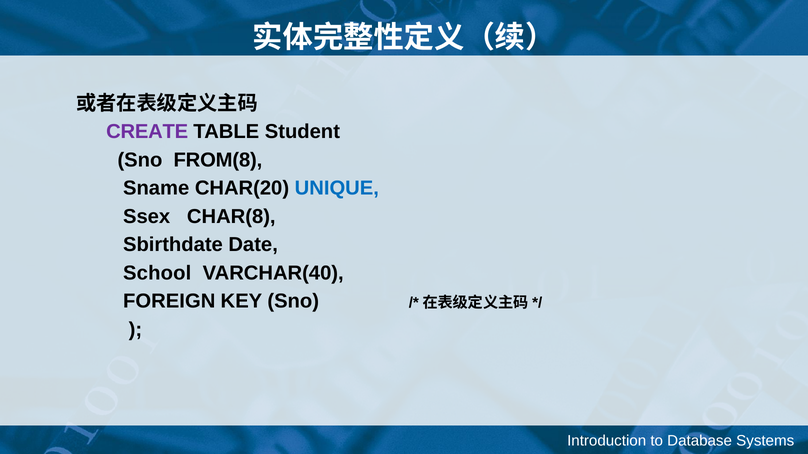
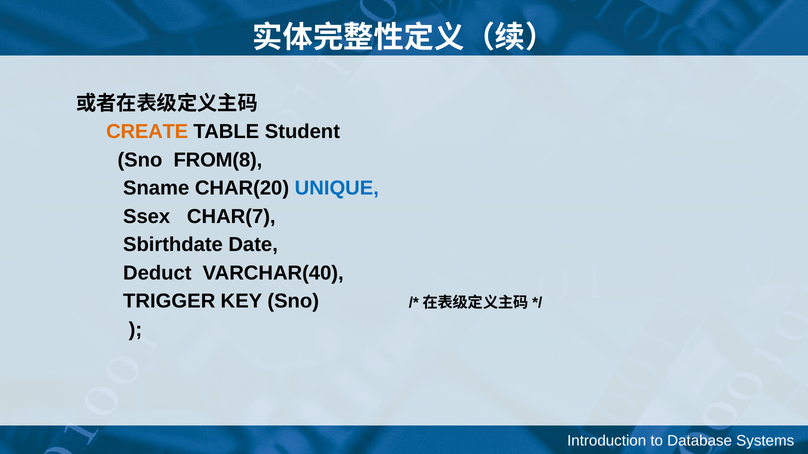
CREATE colour: purple -> orange
CHAR(8: CHAR(8 -> CHAR(7
School: School -> Deduct
FOREIGN: FOREIGN -> TRIGGER
